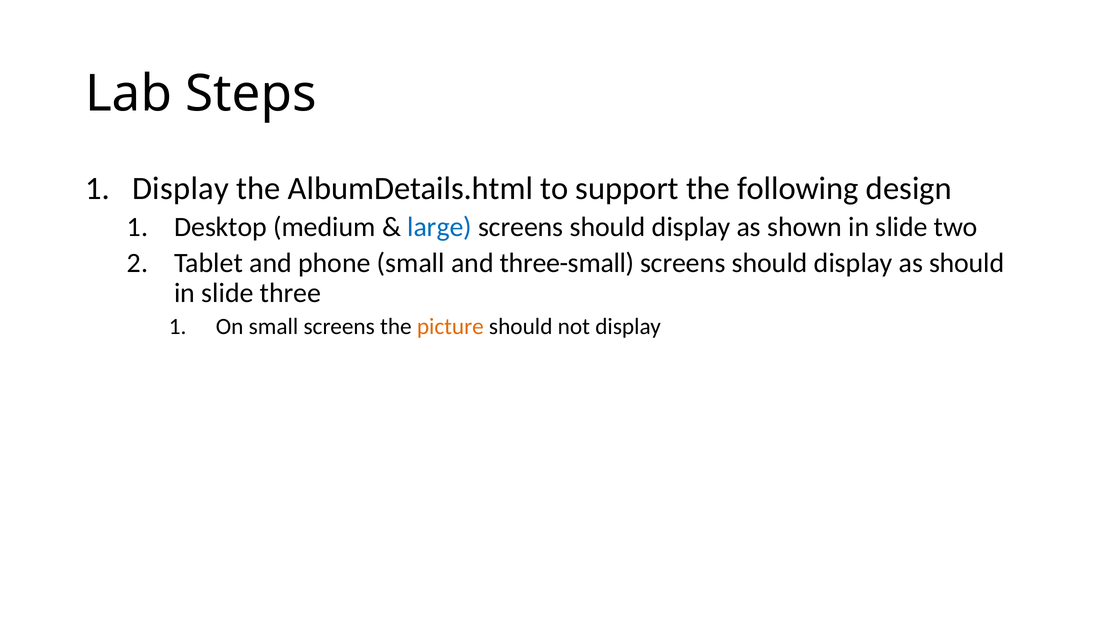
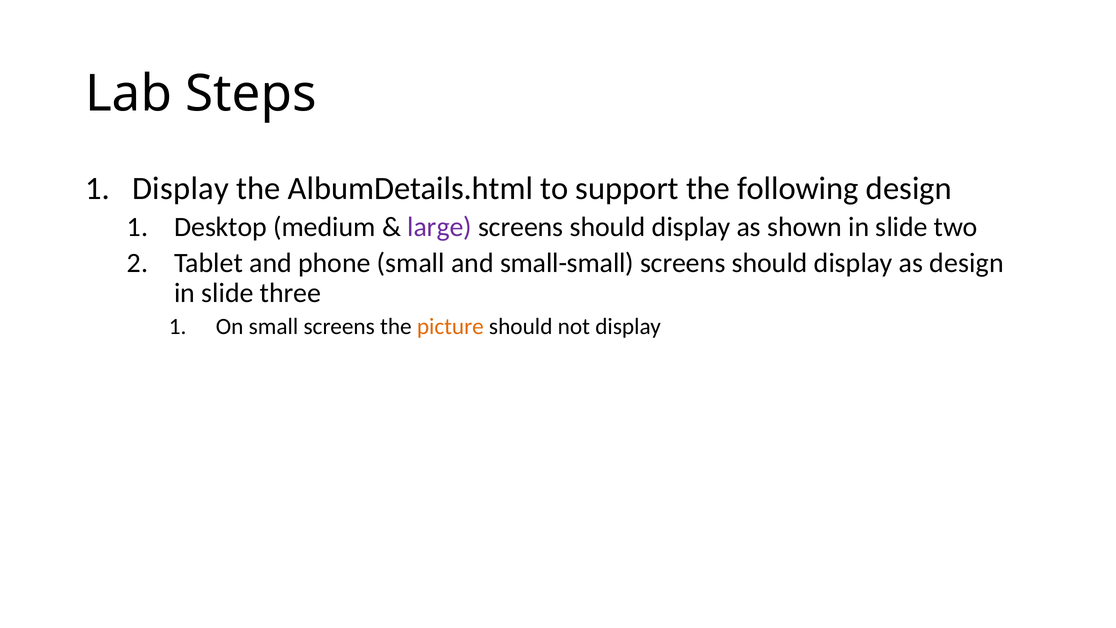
large colour: blue -> purple
three-small: three-small -> small-small
as should: should -> design
